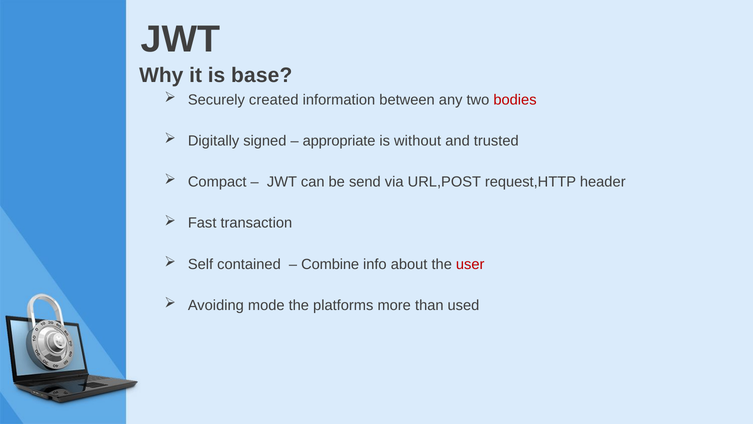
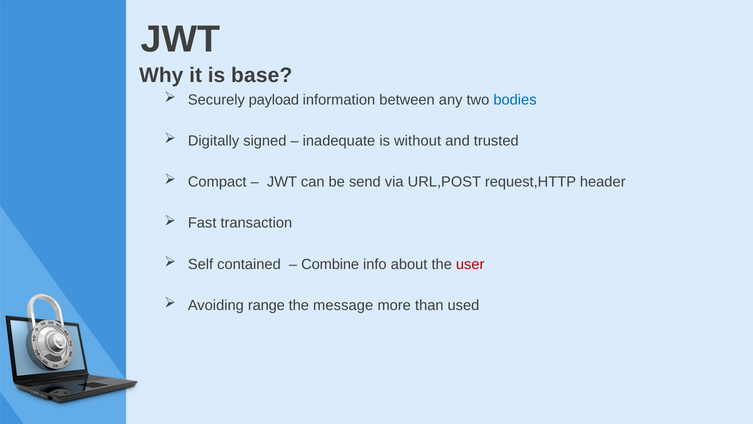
created: created -> payload
bodies colour: red -> blue
appropriate: appropriate -> inadequate
mode: mode -> range
platforms: platforms -> message
